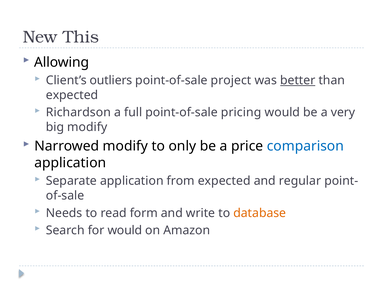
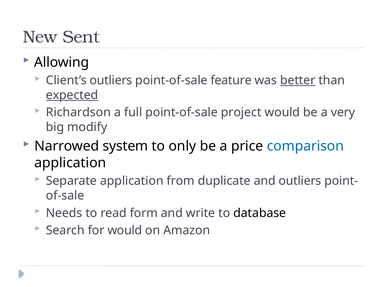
This: This -> Sent
project: project -> feature
expected at (72, 95) underline: none -> present
pricing: pricing -> project
Narrowed modify: modify -> system
from expected: expected -> duplicate
and regular: regular -> outliers
database colour: orange -> black
